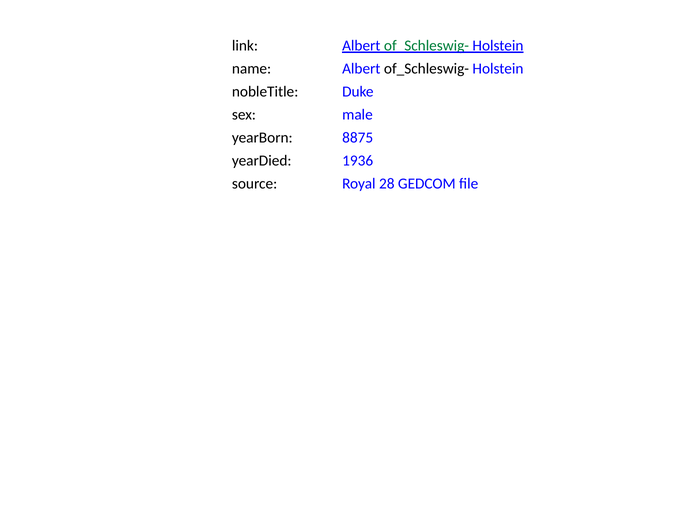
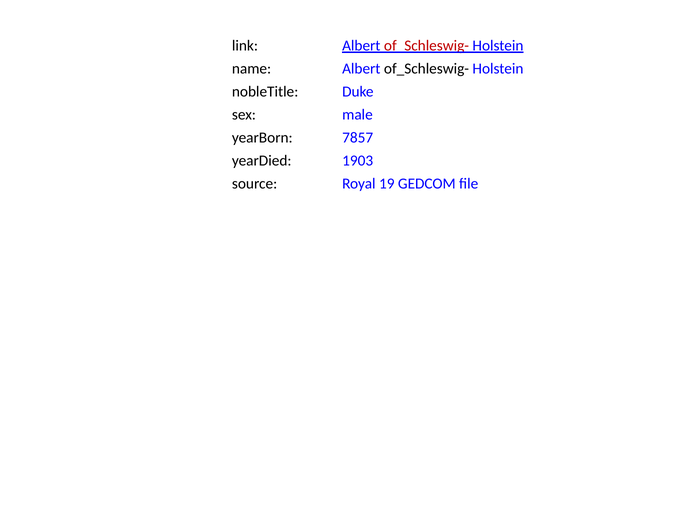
of_Schleswig- at (427, 45) colour: green -> red
8875: 8875 -> 7857
1936: 1936 -> 1903
28: 28 -> 19
